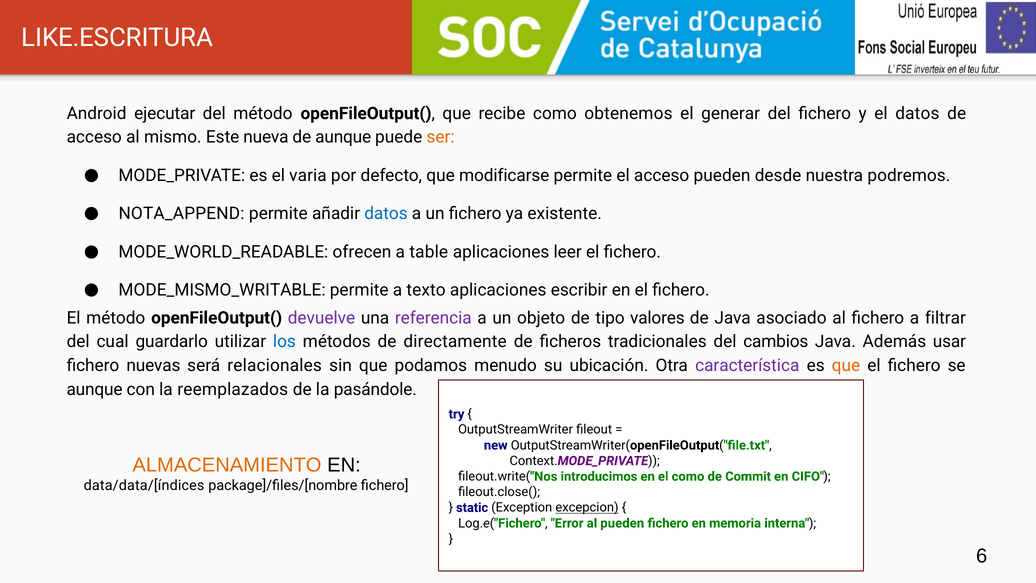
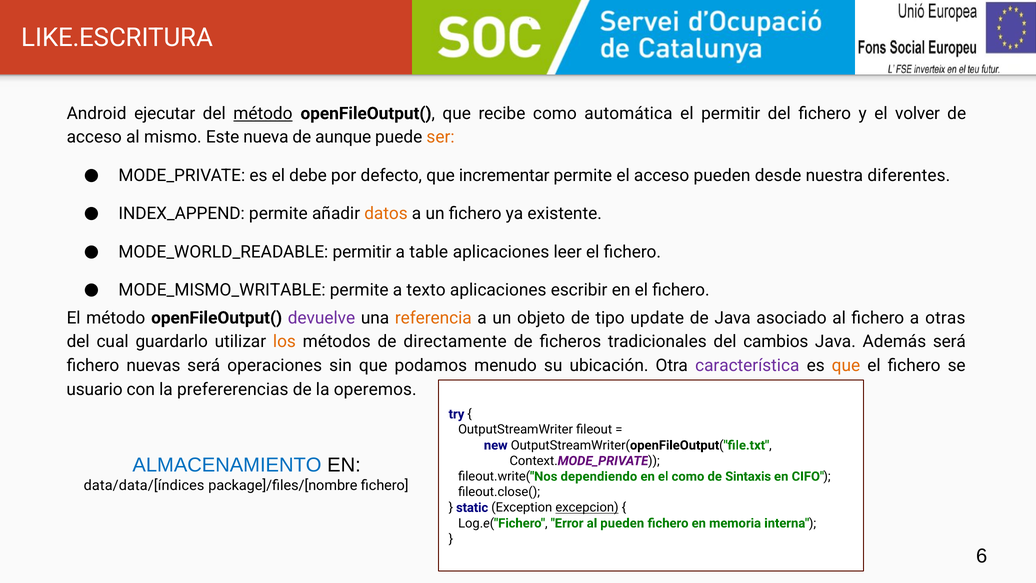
método at (263, 113) underline: none -> present
obtenemos: obtenemos -> automática
el generar: generar -> permitir
el datos: datos -> volver
varia: varia -> debe
modificarse: modificarse -> incrementar
podremos: podremos -> diferentes
NOTA_APPEND: NOTA_APPEND -> INDEX_APPEND
datos at (386, 214) colour: blue -> orange
MODE_WORLD_READABLE ofrecen: ofrecen -> permitir
referencia colour: purple -> orange
valores: valores -> update
filtrar: filtrar -> otras
los colour: blue -> orange
Además usar: usar -> será
relacionales: relacionales -> operaciones
aunque at (95, 389): aunque -> usuario
reemplazados: reemplazados -> prefererencias
pasándole: pasándole -> operemos
ALMACENAMIENTO colour: orange -> blue
introducimos: introducimos -> dependiendo
Commit: Commit -> Sintaxis
